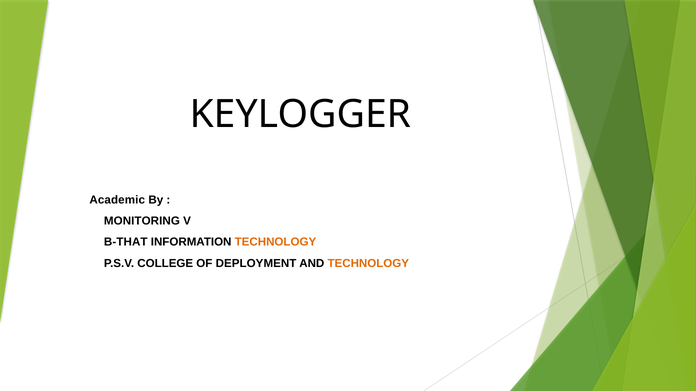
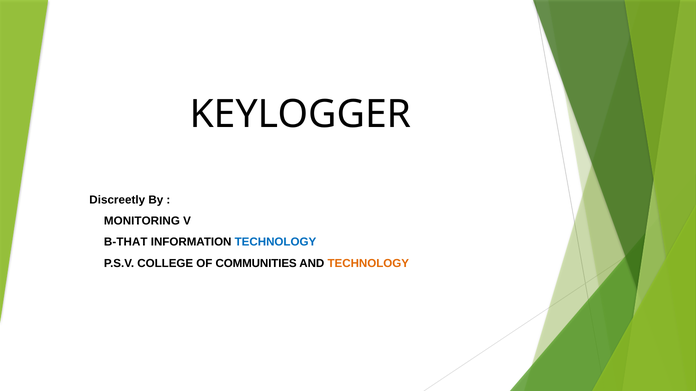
Academic: Academic -> Discreetly
TECHNOLOGY at (275, 242) colour: orange -> blue
DEPLOYMENT: DEPLOYMENT -> COMMUNITIES
